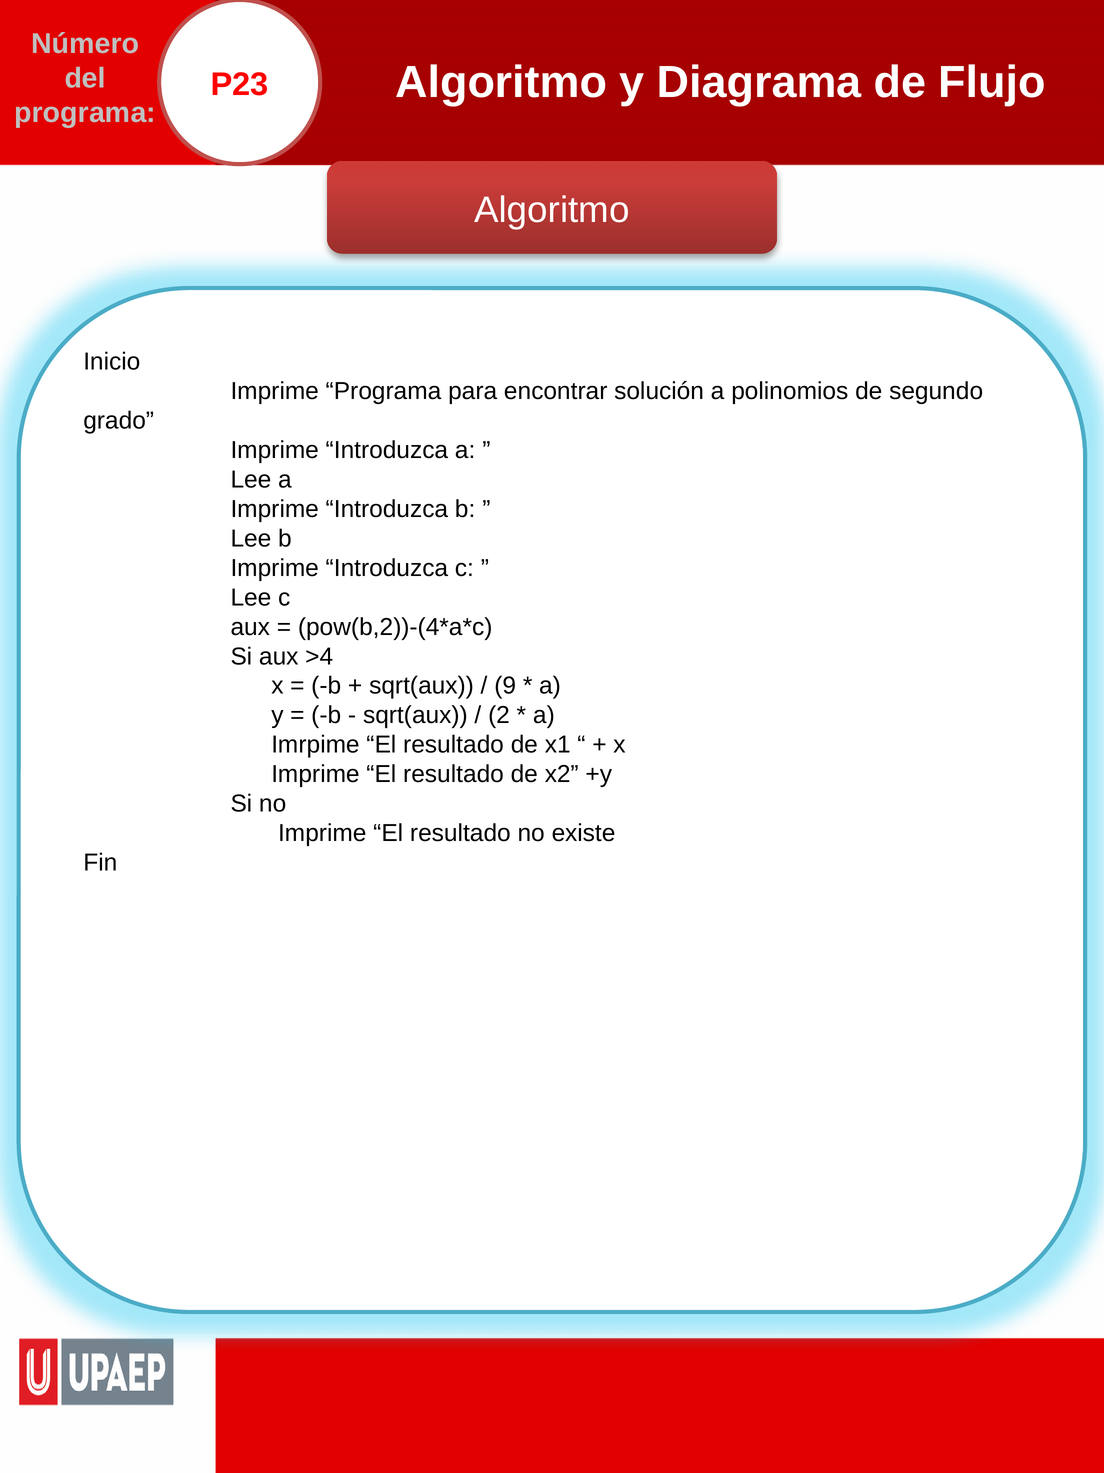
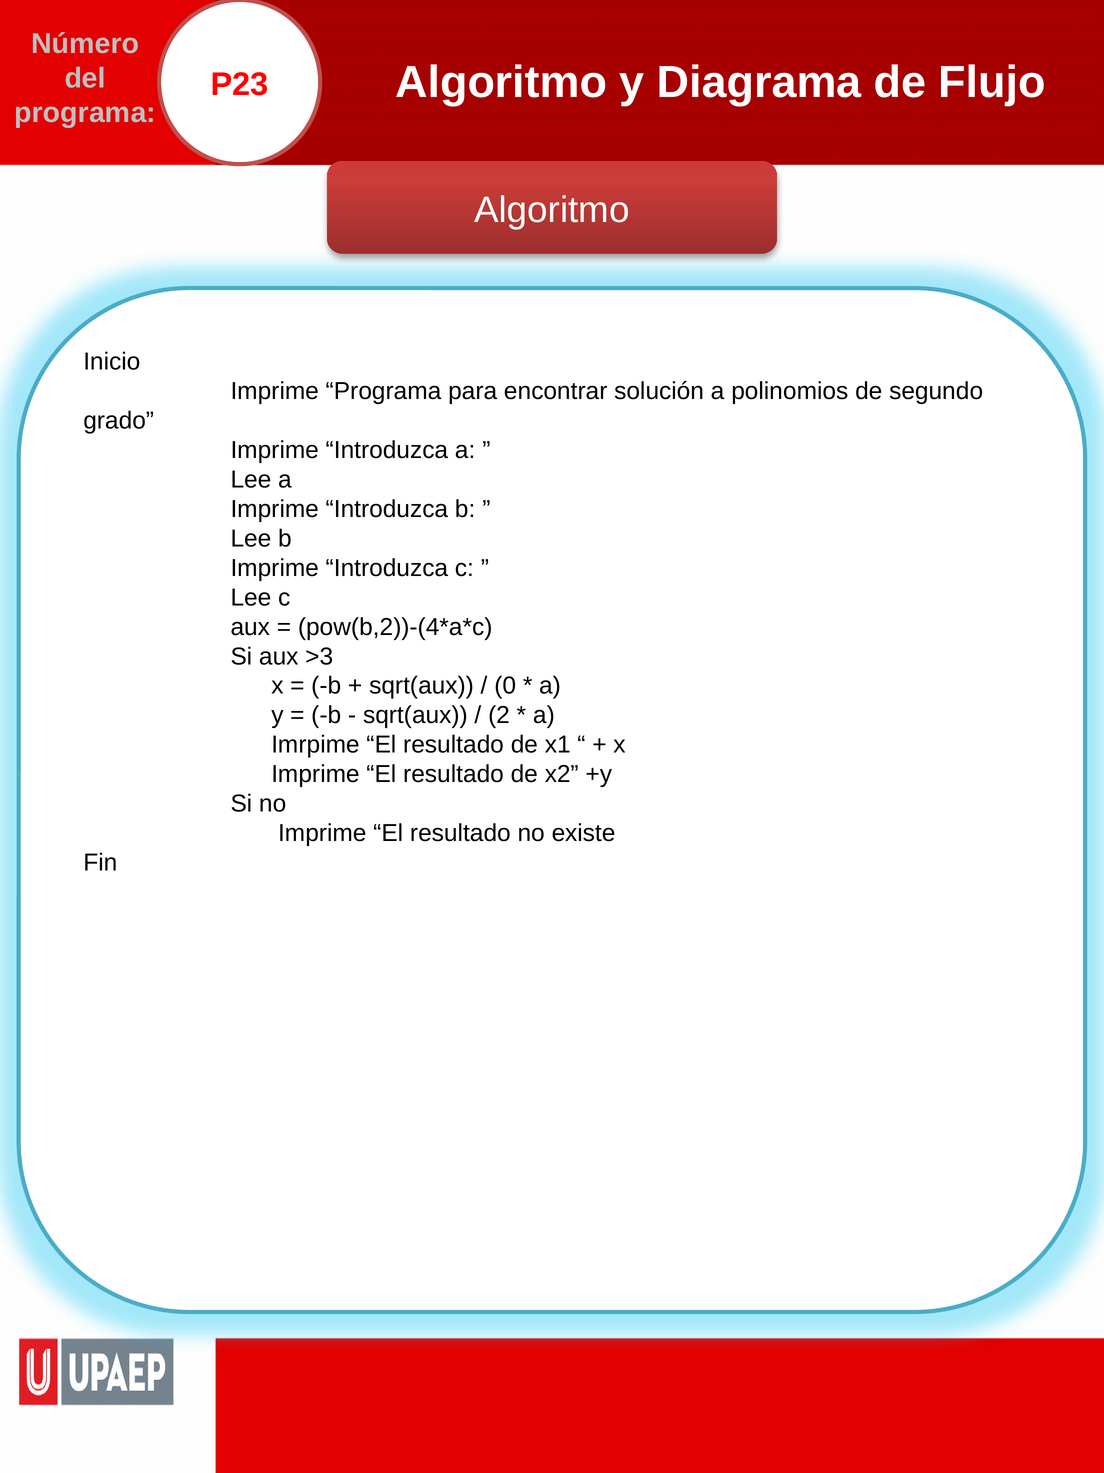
>4: >4 -> >3
9: 9 -> 0
